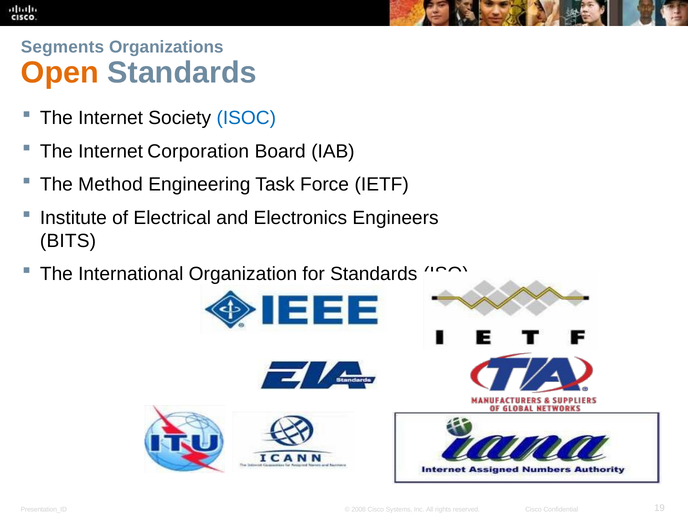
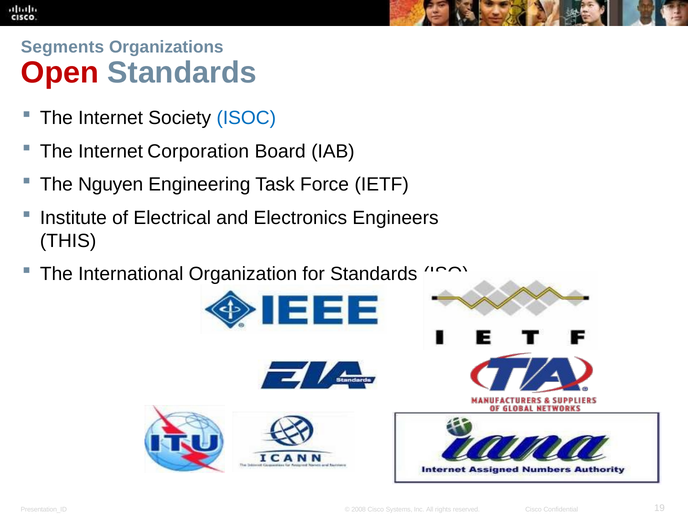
Open colour: orange -> red
Method: Method -> Nguyen
BITS: BITS -> THIS
